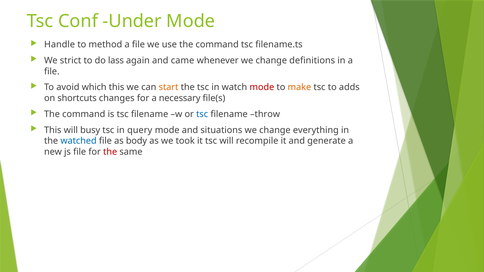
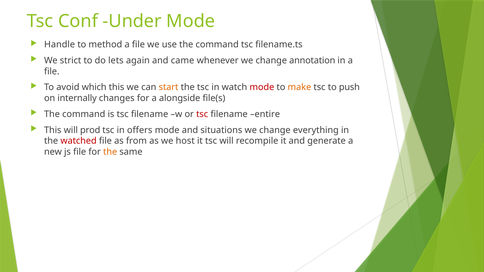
lass: lass -> lets
definitions: definitions -> annotation
adds: adds -> push
shortcuts: shortcuts -> internally
necessary: necessary -> alongside
tsc at (202, 114) colour: blue -> red
throw: throw -> entire
busy: busy -> prod
query: query -> offers
watched colour: blue -> red
body: body -> from
took: took -> host
the at (110, 152) colour: red -> orange
